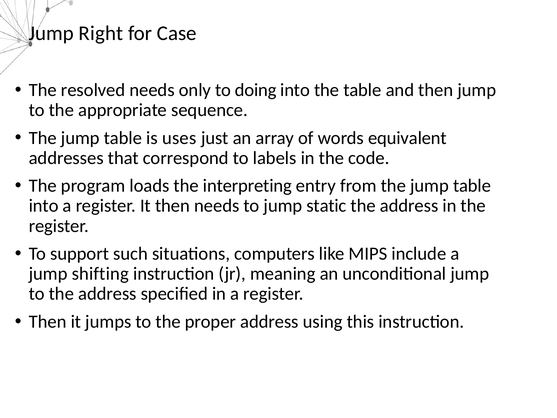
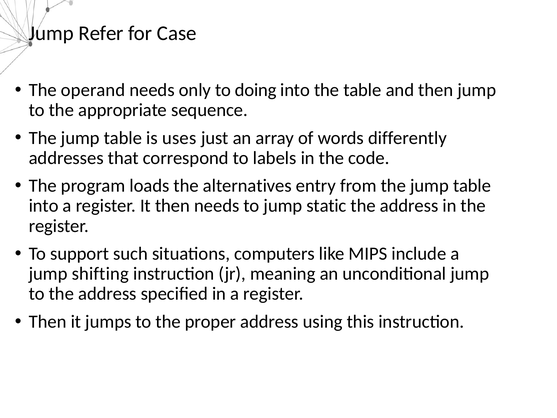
Right: Right -> Refer
resolved: resolved -> operand
equivalent: equivalent -> differently
interpreting: interpreting -> alternatives
